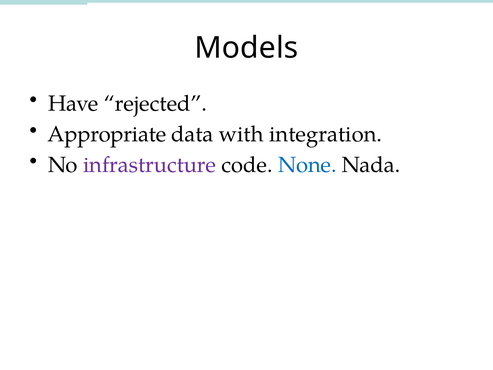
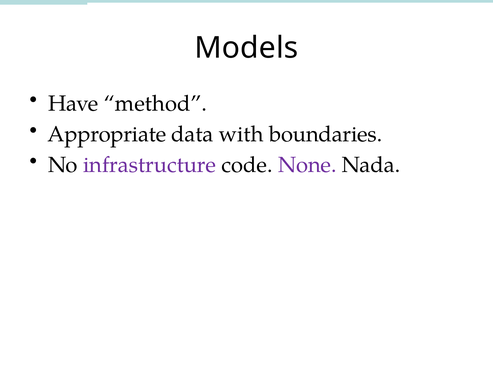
rejected: rejected -> method
integration: integration -> boundaries
None colour: blue -> purple
